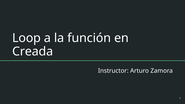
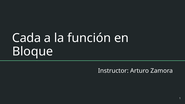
Loop: Loop -> Cada
Creada: Creada -> Bloque
